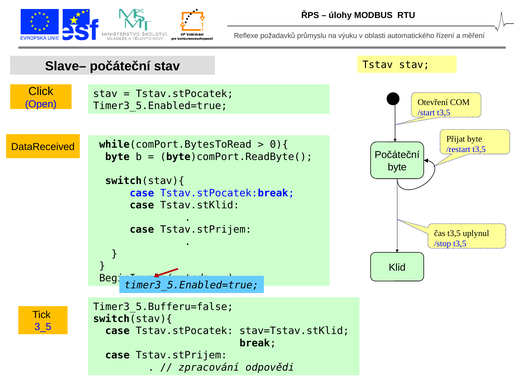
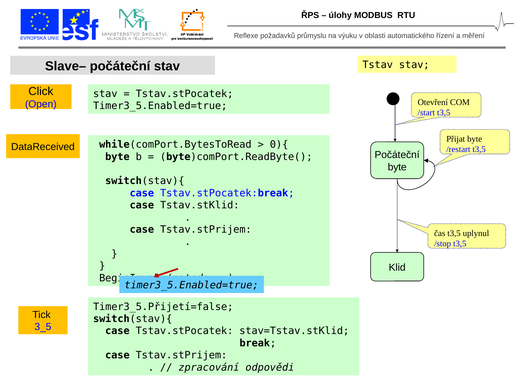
Timer3_5.Bufferu=false: Timer3_5.Bufferu=false -> Timer3_5.Přijetí=false
